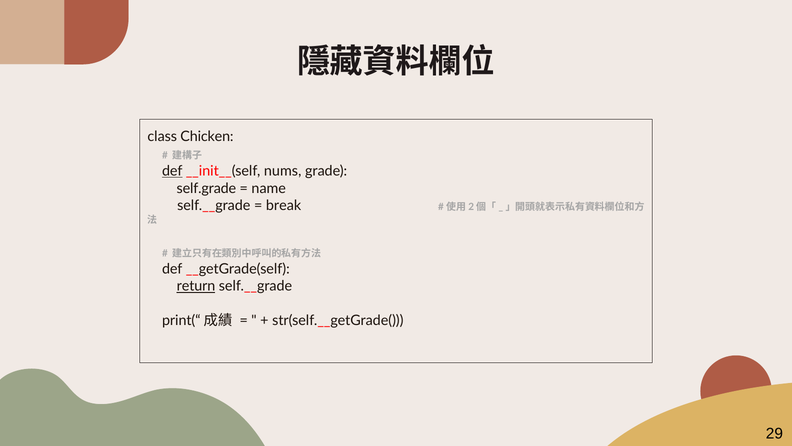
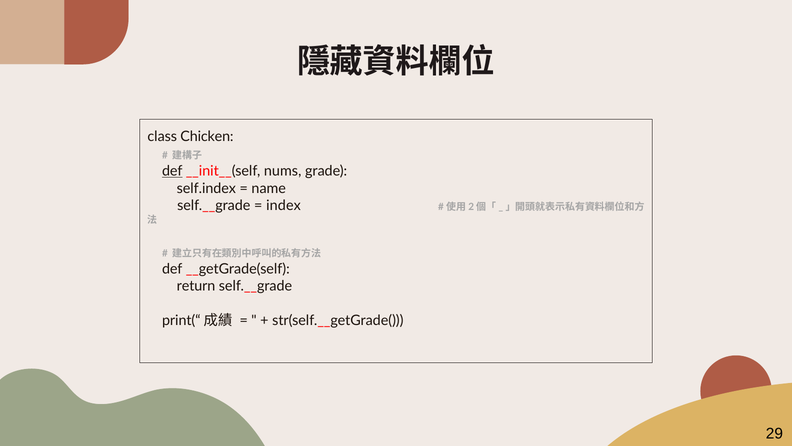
self.grade: self.grade -> self.index
break: break -> index
return underline: present -> none
